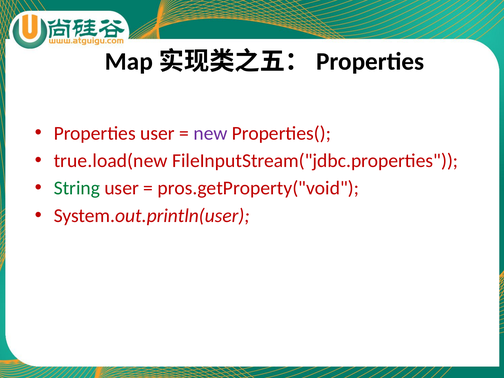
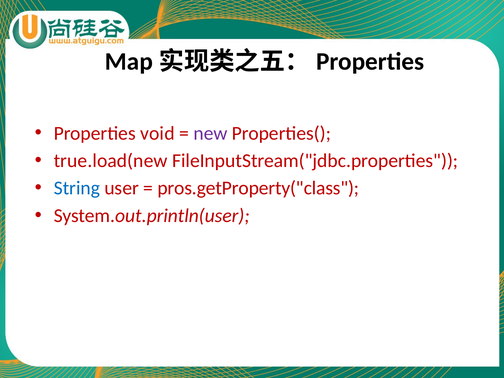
Properties user: user -> void
String colour: green -> blue
pros.getProperty("void: pros.getProperty("void -> pros.getProperty("class
